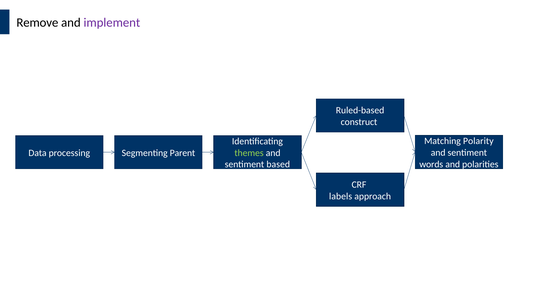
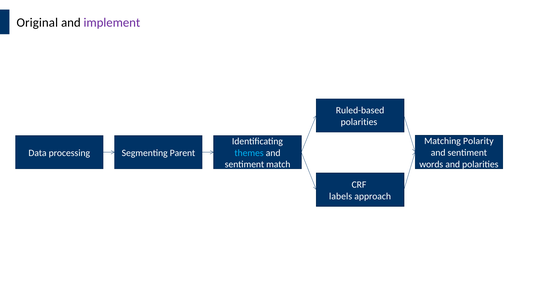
Remove: Remove -> Original
construct at (359, 122): construct -> polarities
themes colour: light green -> light blue
based: based -> match
